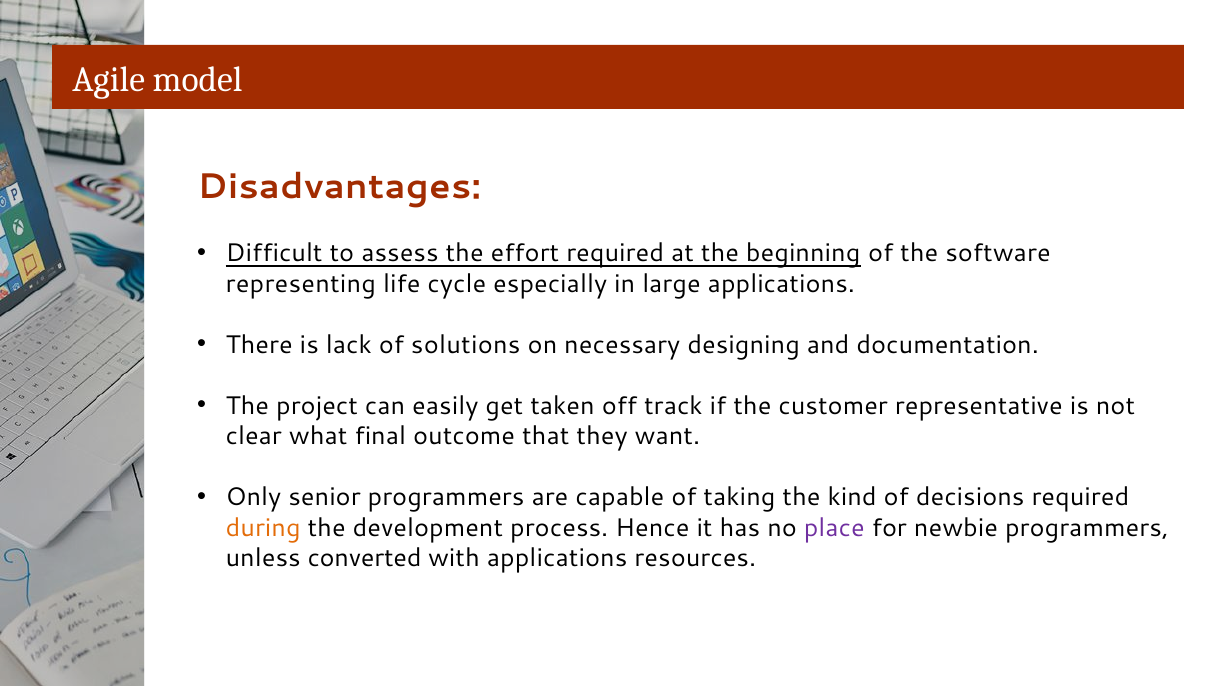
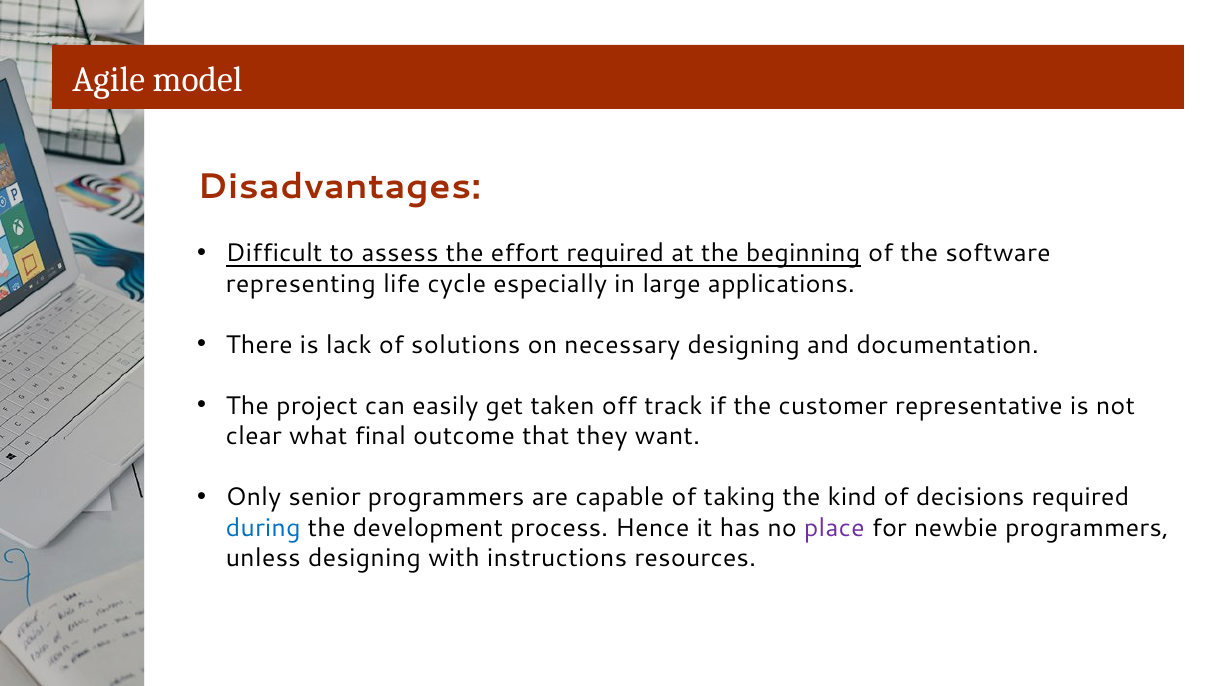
during colour: orange -> blue
unless converted: converted -> designing
with applications: applications -> instructions
